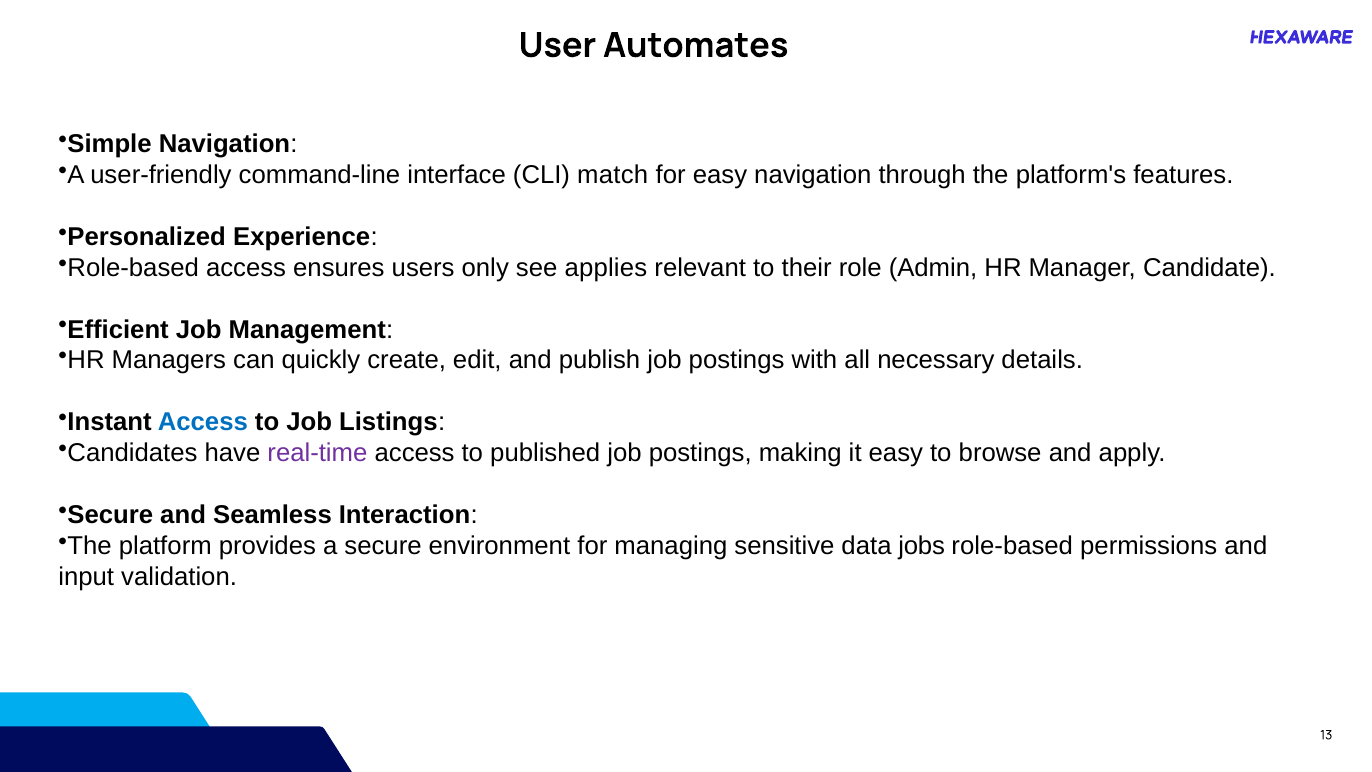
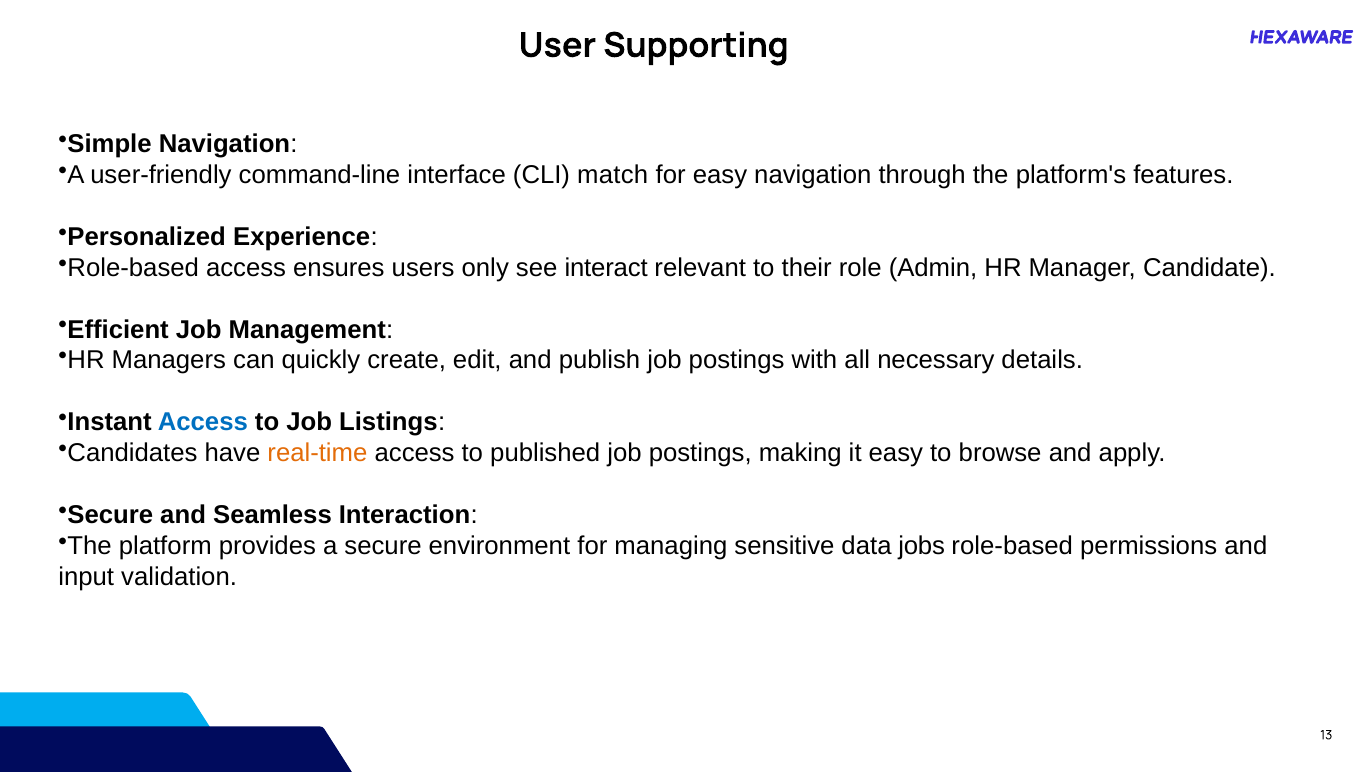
Automates: Automates -> Supporting
applies: applies -> interact
real-time colour: purple -> orange
